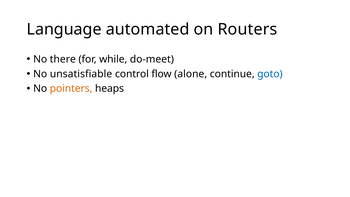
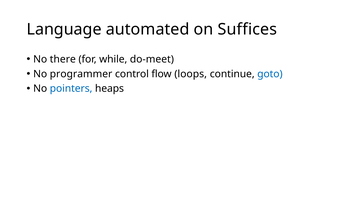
Routers: Routers -> Suffices
unsatisfiable: unsatisfiable -> programmer
alone: alone -> loops
pointers colour: orange -> blue
